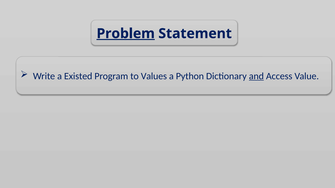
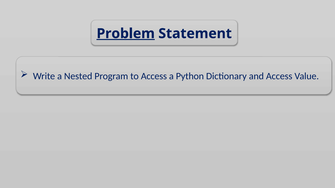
Existed: Existed -> Nested
to Values: Values -> Access
and underline: present -> none
